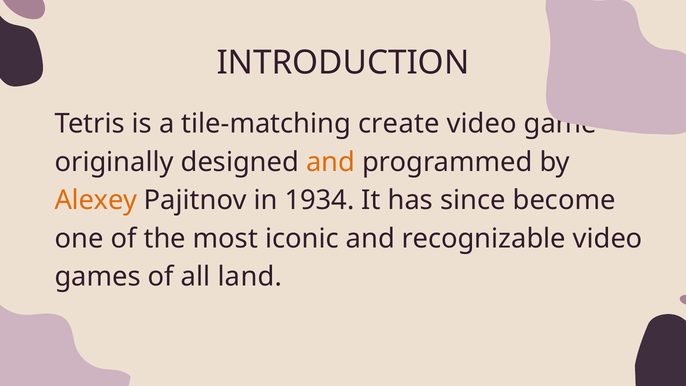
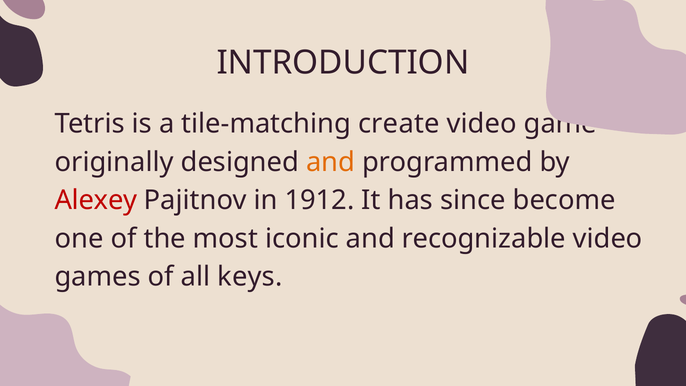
Alexey colour: orange -> red
1934: 1934 -> 1912
land: land -> keys
